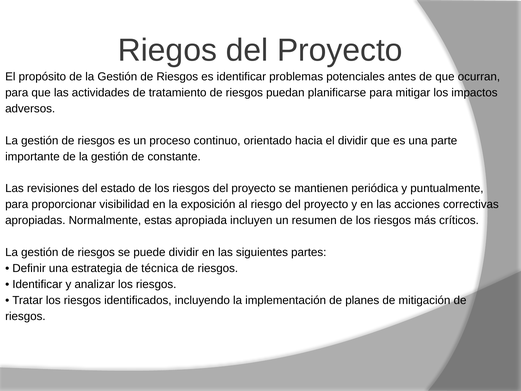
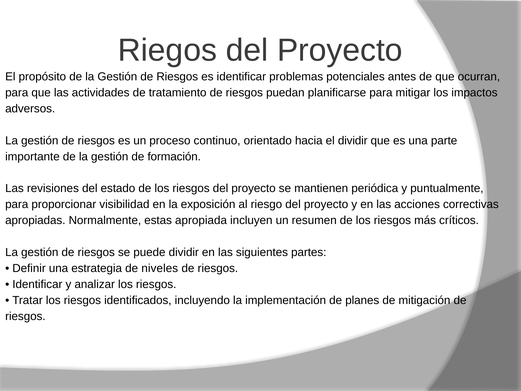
constante: constante -> formación
técnica: técnica -> niveles
